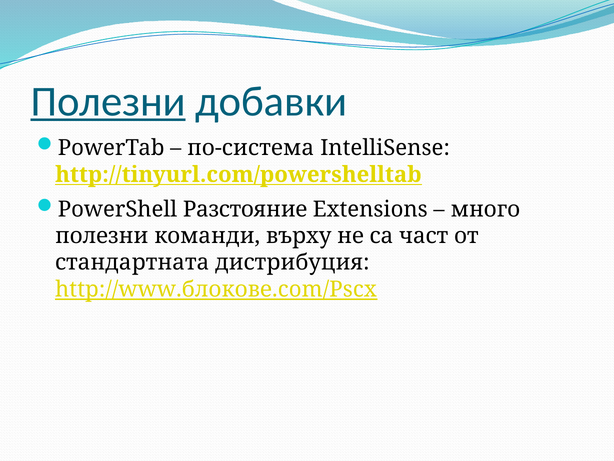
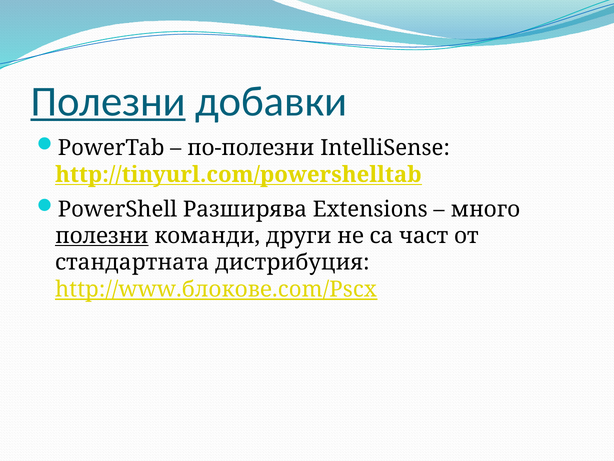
по-система: по-система -> по-полезни
Разстояние: Разстояние -> Разширява
полезни at (102, 236) underline: none -> present
върху: върху -> други
